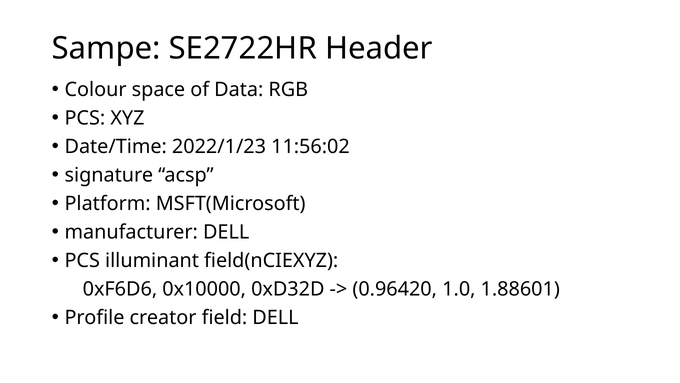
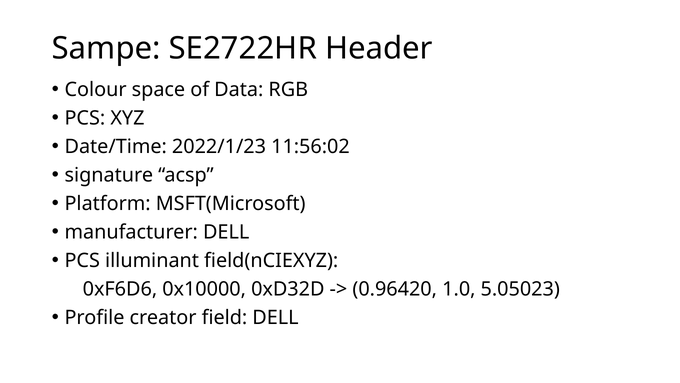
1.88601: 1.88601 -> 5.05023
